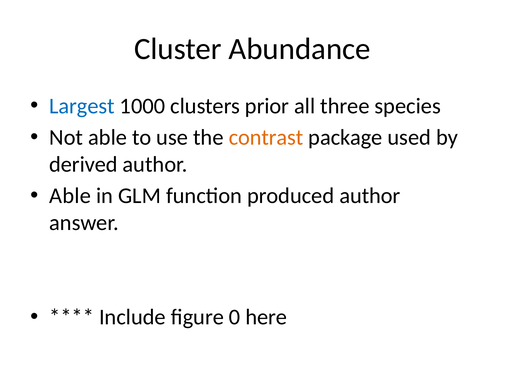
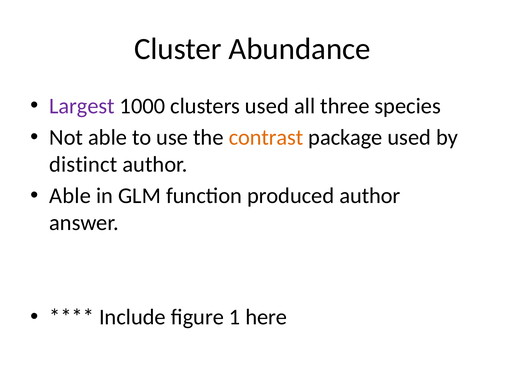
Largest colour: blue -> purple
clusters prior: prior -> used
derived: derived -> distinct
0: 0 -> 1
